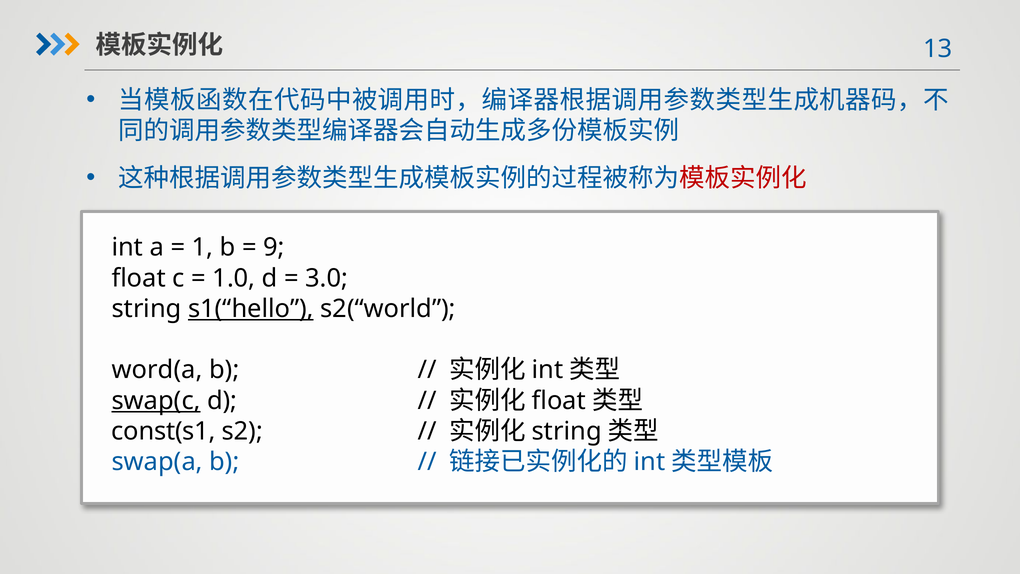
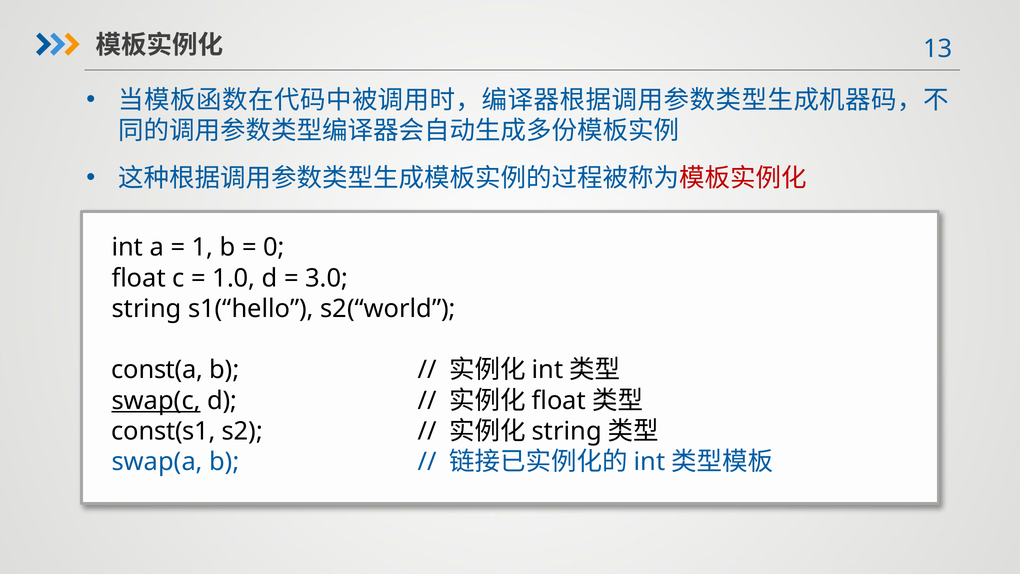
9: 9 -> 0
s1(“hello underline: present -> none
word(a: word(a -> const(a
